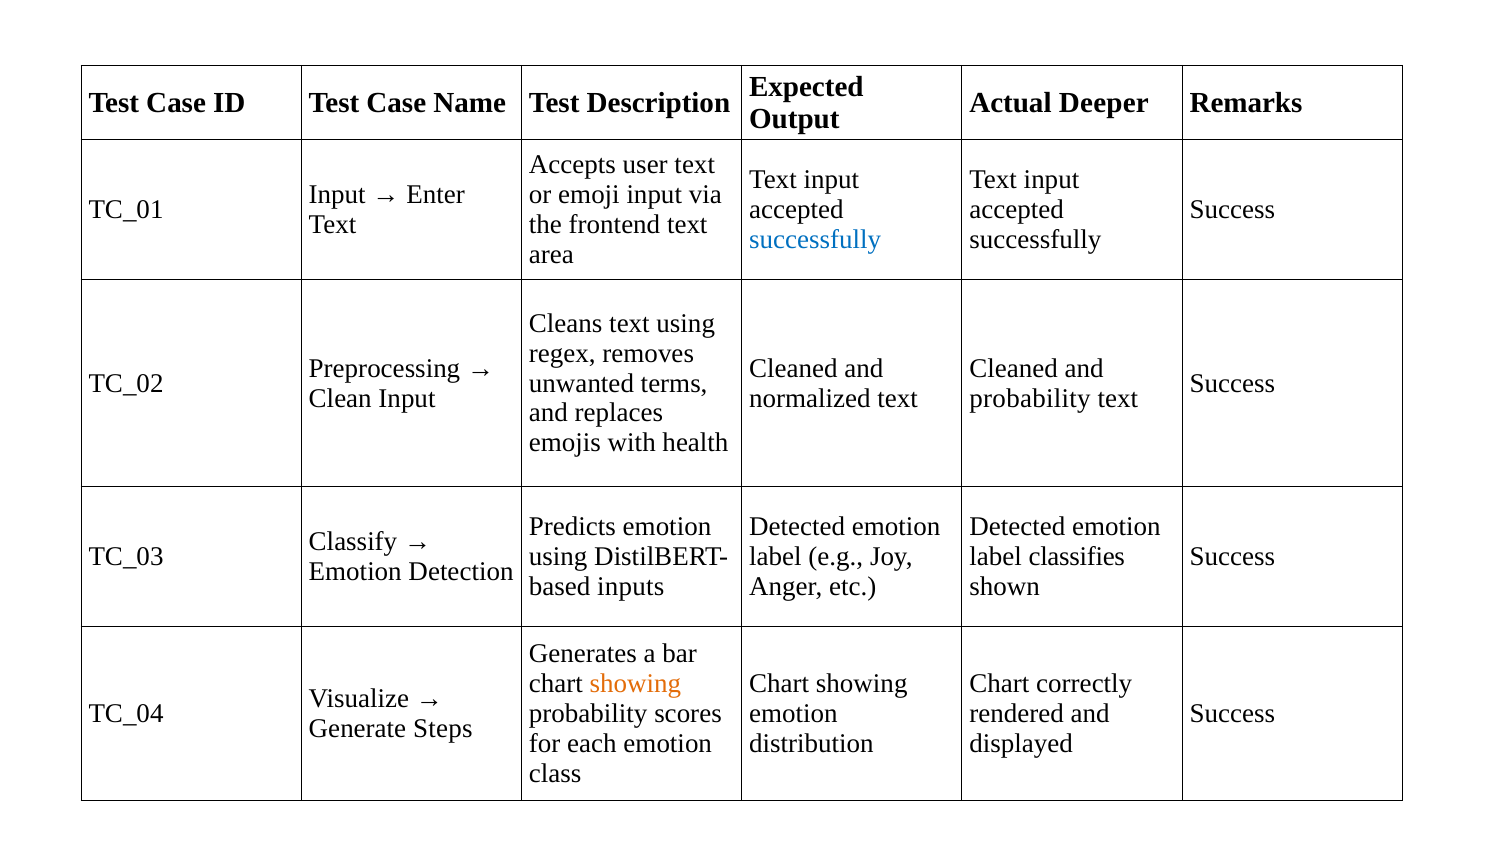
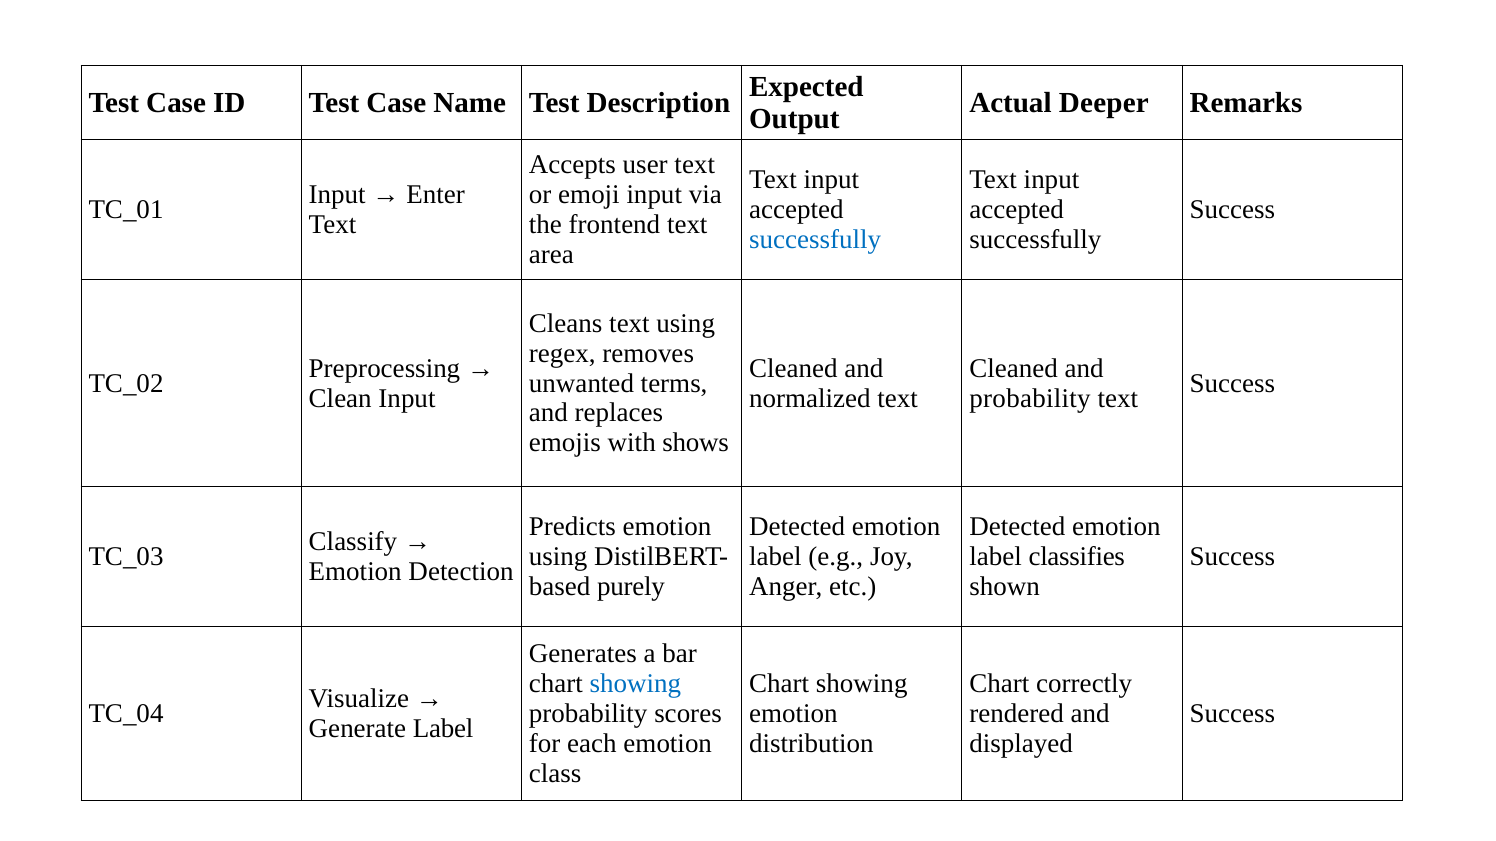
health: health -> shows
inputs: inputs -> purely
showing at (635, 684) colour: orange -> blue
Generate Steps: Steps -> Label
